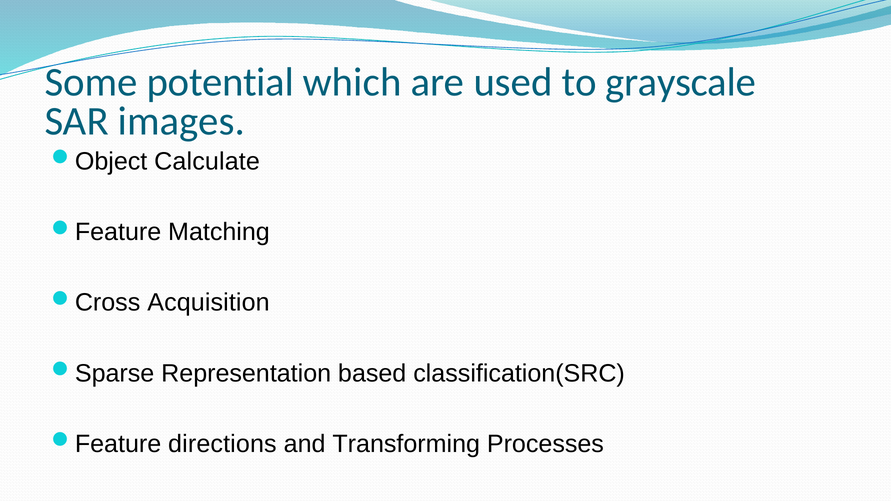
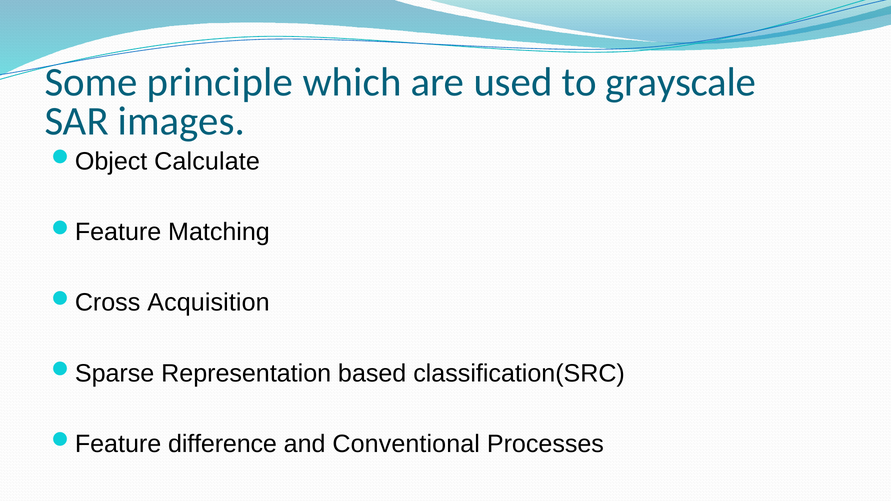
potential: potential -> principle
directions: directions -> difference
Transforming: Transforming -> Conventional
